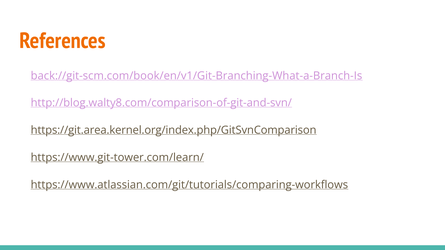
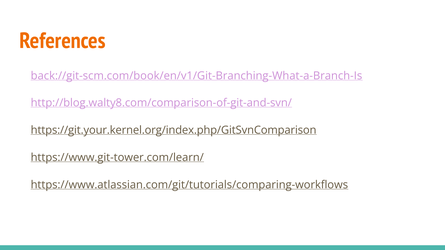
https://git.area.kernel.org/index.php/GitSvnComparison: https://git.area.kernel.org/index.php/GitSvnComparison -> https://git.your.kernel.org/index.php/GitSvnComparison
